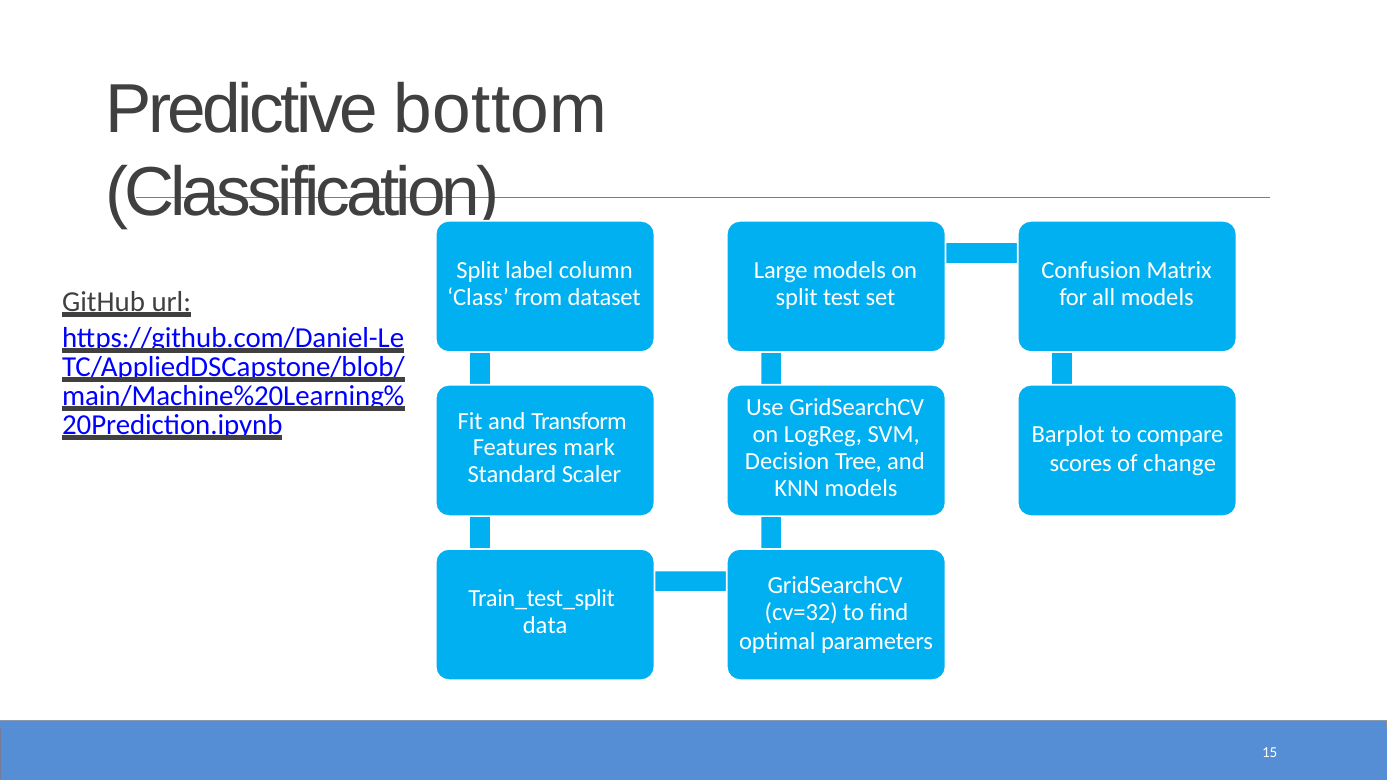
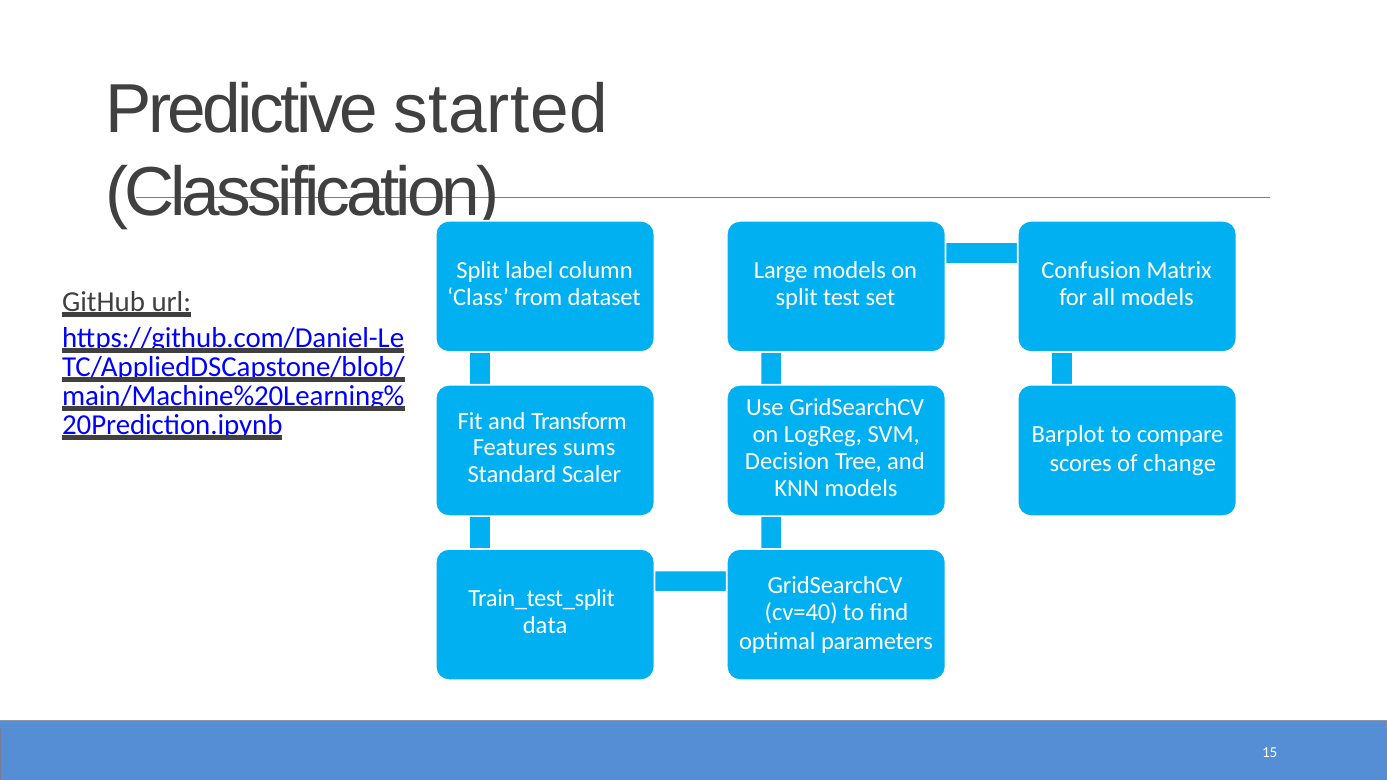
bottom: bottom -> started
mark: mark -> sums
cv=32: cv=32 -> cv=40
